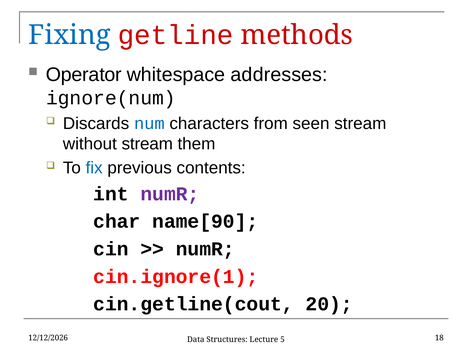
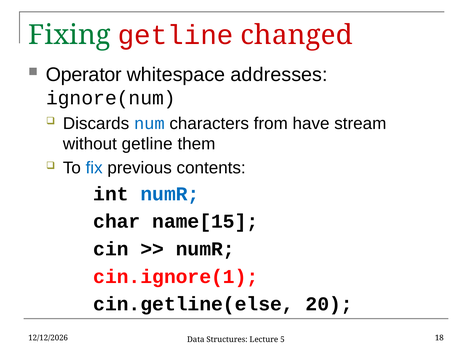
Fixing colour: blue -> green
methods: methods -> changed
seen: seen -> have
without stream: stream -> getline
numR at (170, 194) colour: purple -> blue
name[90: name[90 -> name[15
cin.getline(cout: cin.getline(cout -> cin.getline(else
